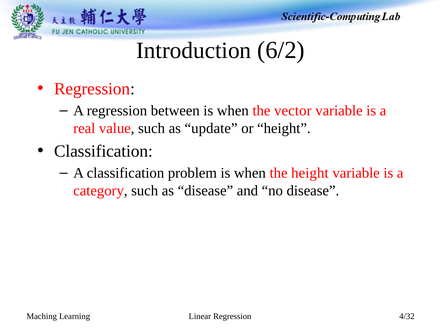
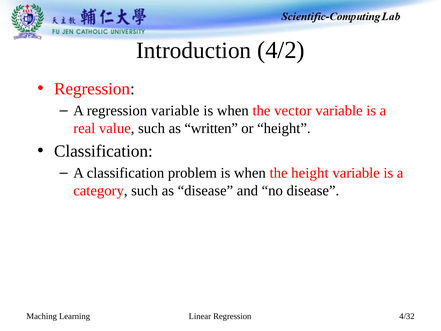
6/2: 6/2 -> 4/2
regression between: between -> variable
update: update -> written
